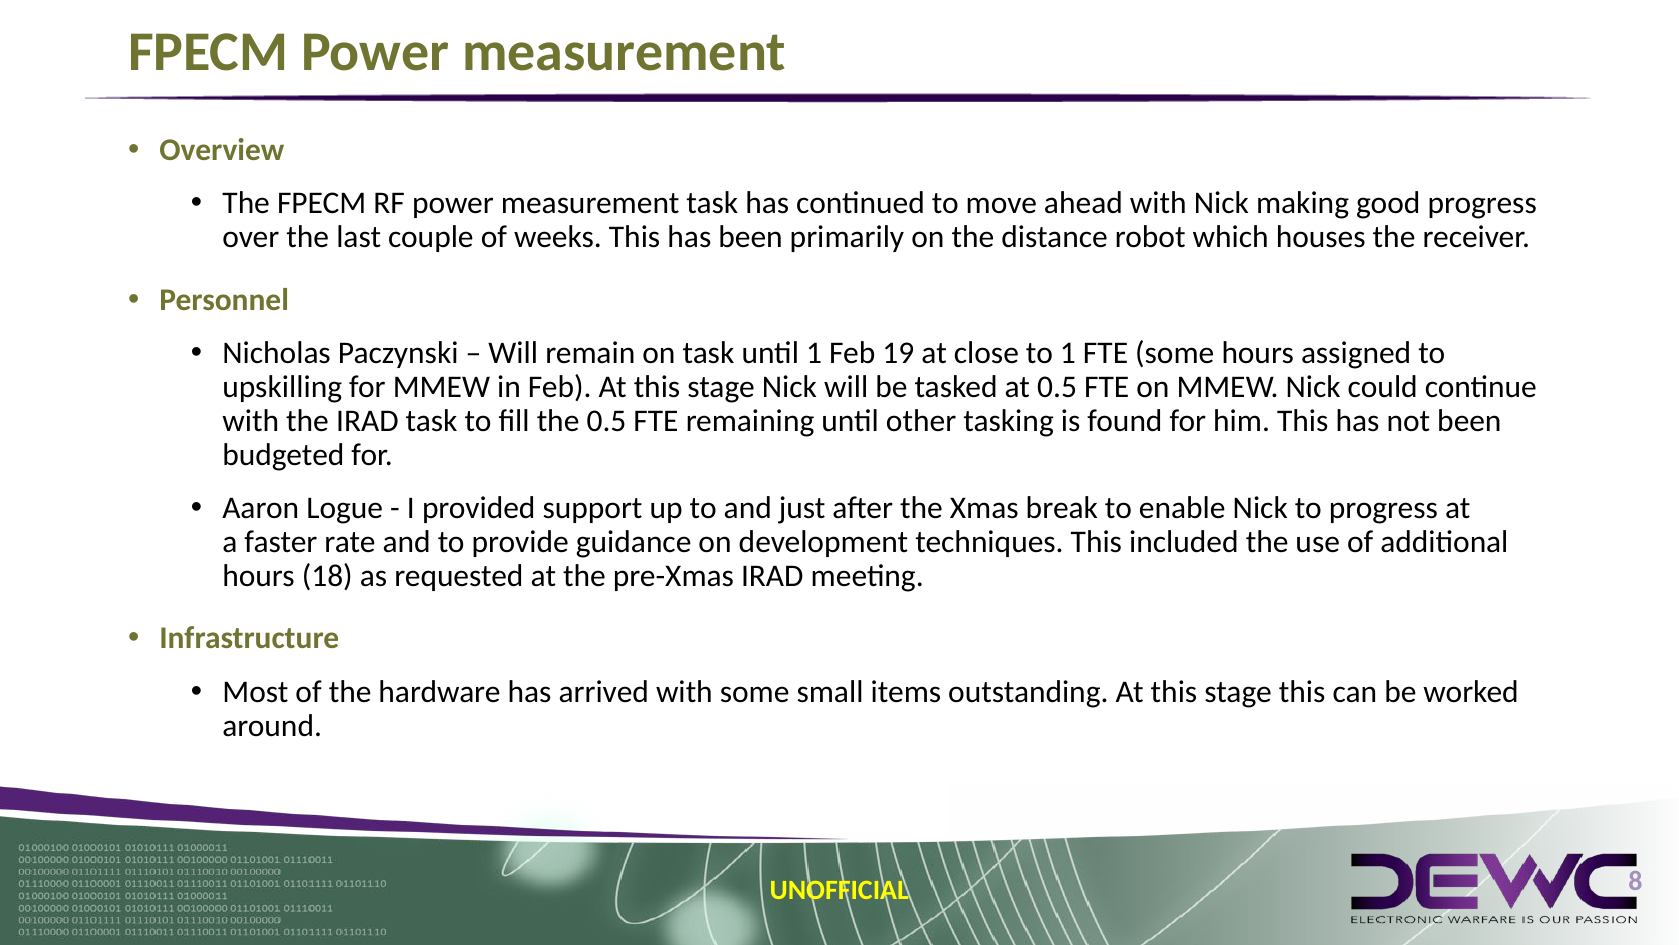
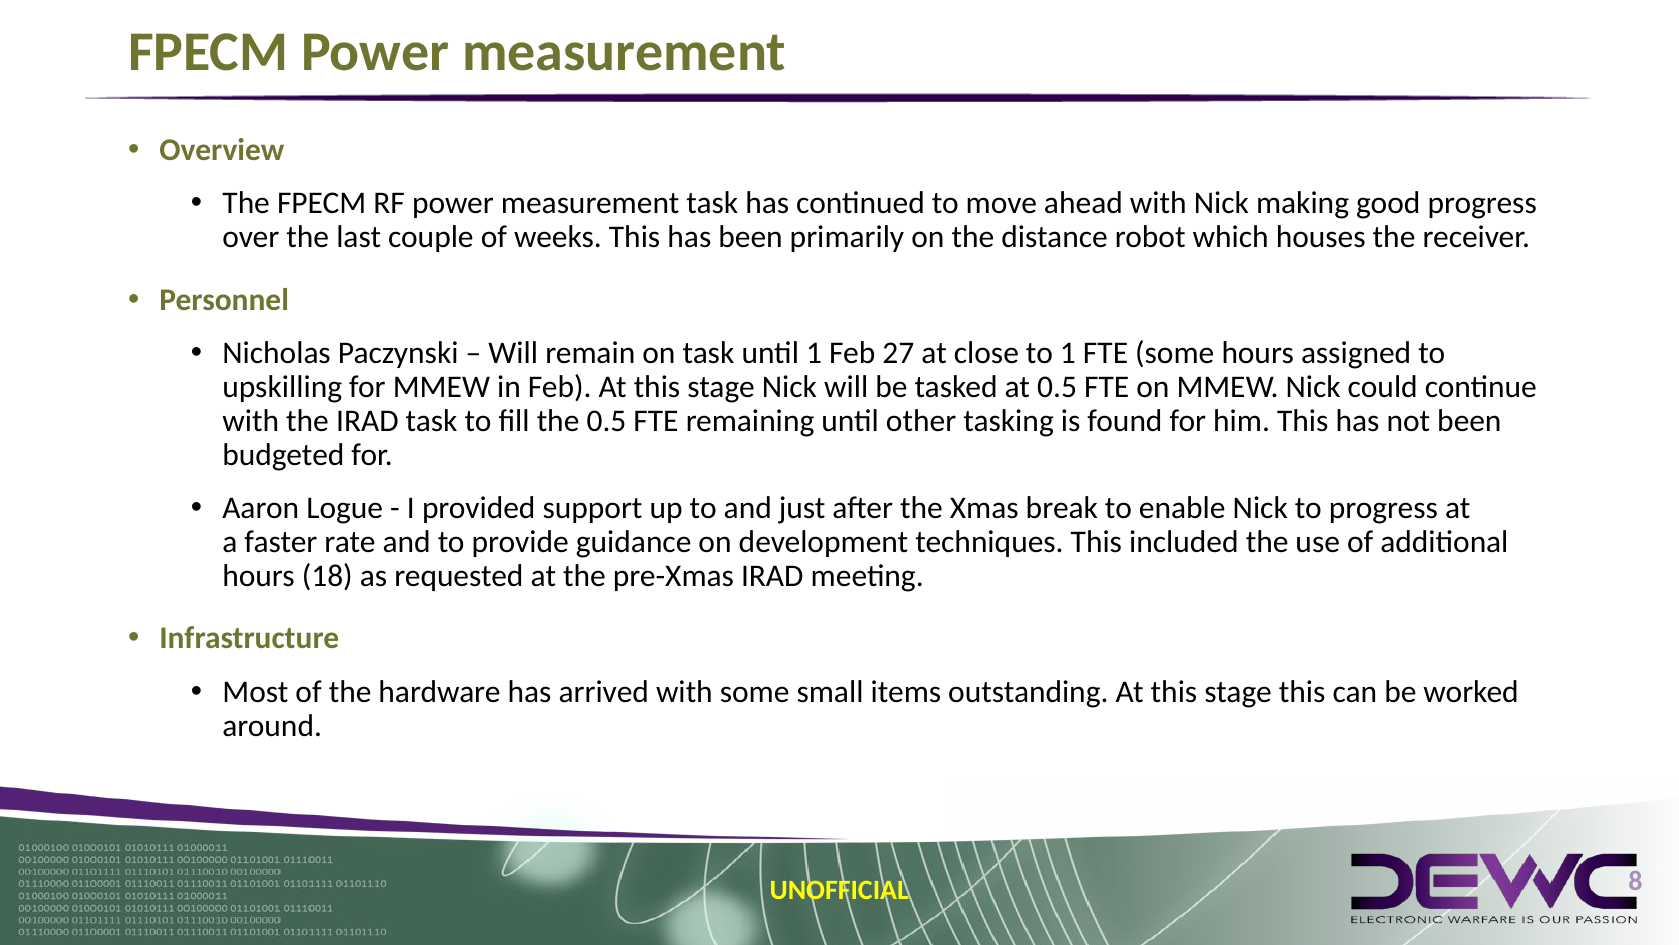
19: 19 -> 27
